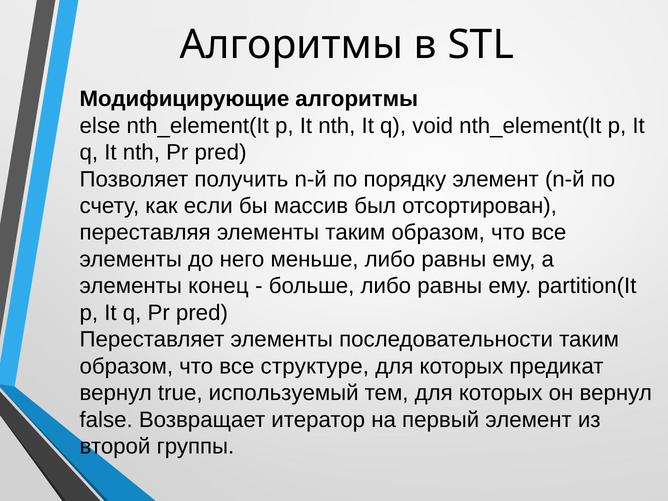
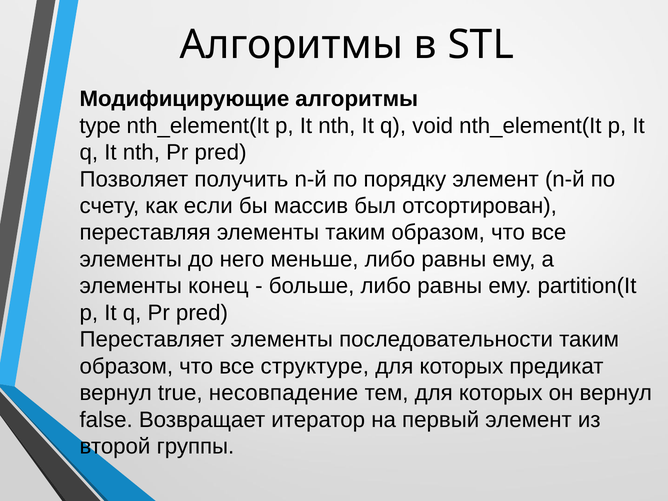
else: else -> type
используемый: используемый -> несовпадение
